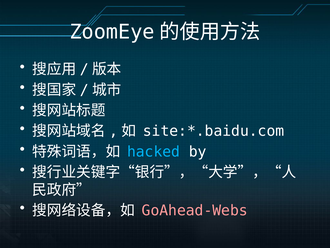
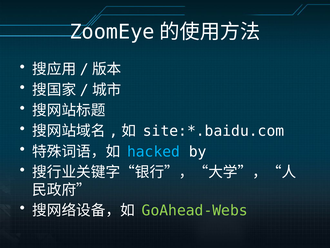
GoAhead-Webs colour: pink -> light green
